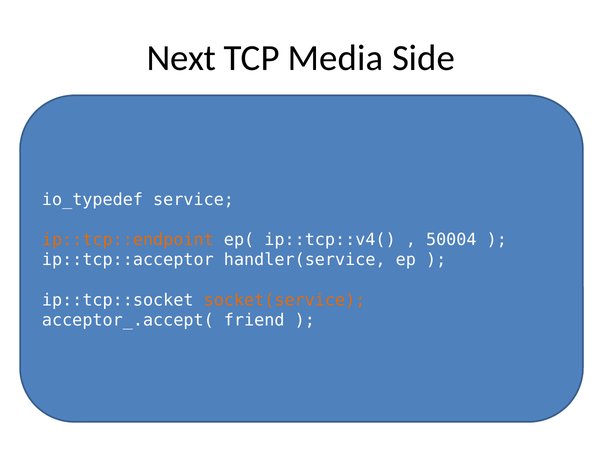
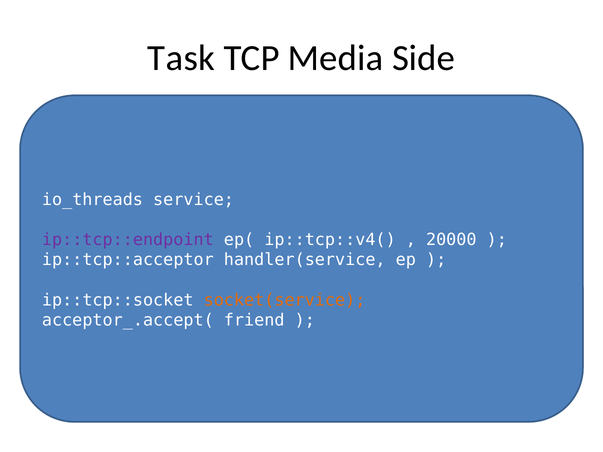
Next: Next -> Task
io_typedef: io_typedef -> io_threads
ip::tcp::endpoint colour: orange -> purple
50004: 50004 -> 20000
